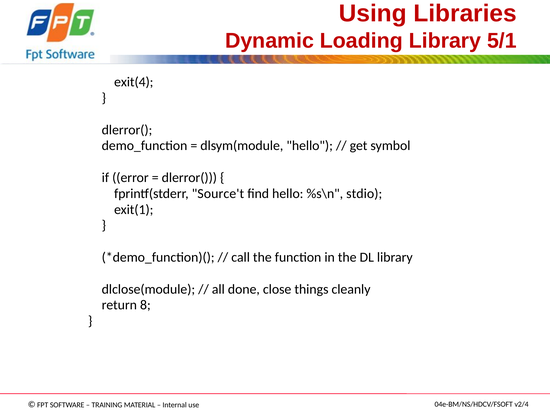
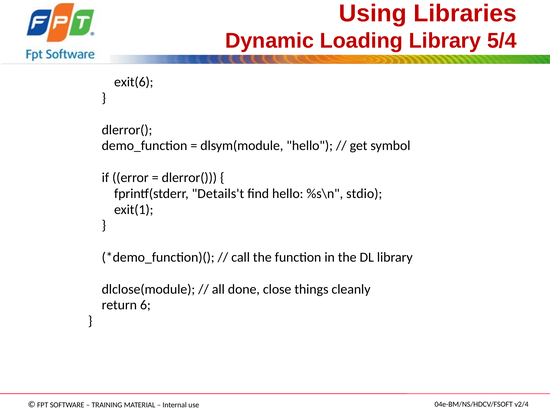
5/1: 5/1 -> 5/4
exit(4: exit(4 -> exit(6
Source't: Source't -> Details't
8: 8 -> 6
